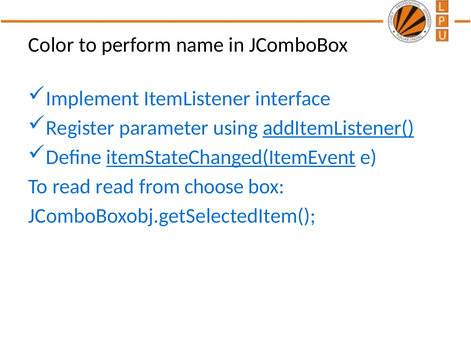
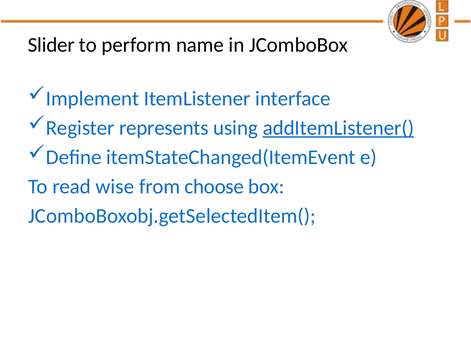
Color: Color -> Slider
parameter: parameter -> represents
itemStateChanged(ItemEvent underline: present -> none
read read: read -> wise
